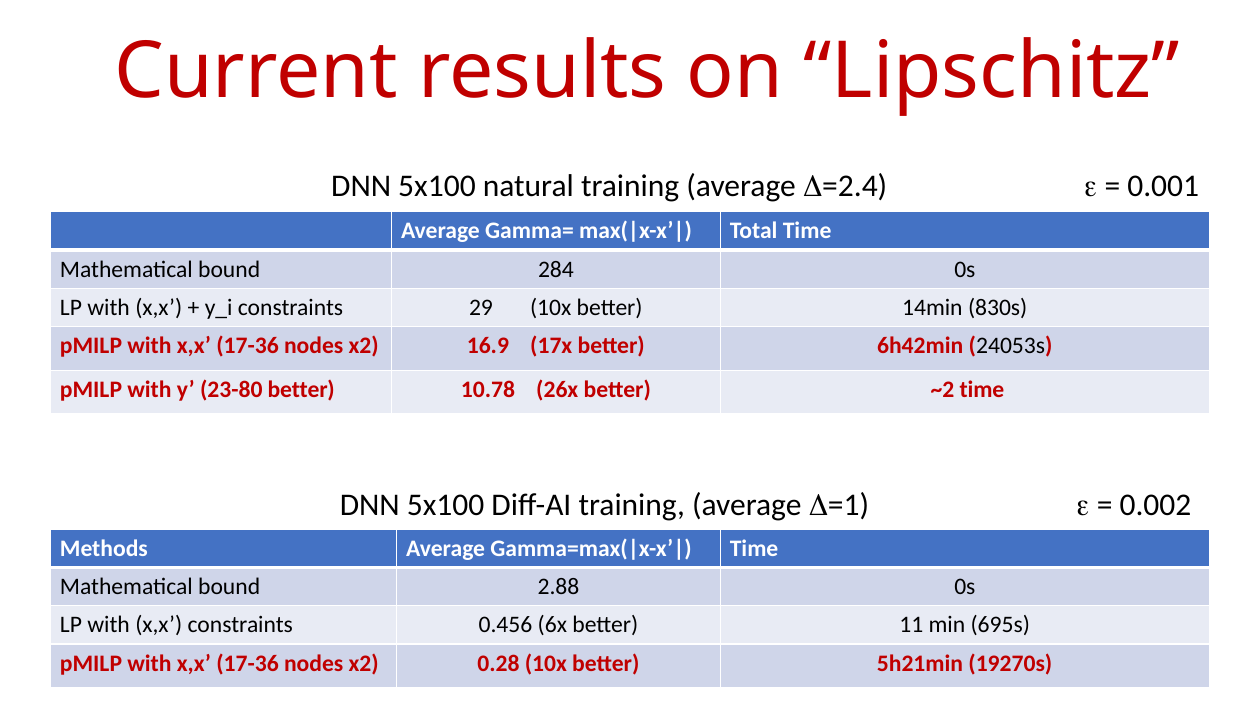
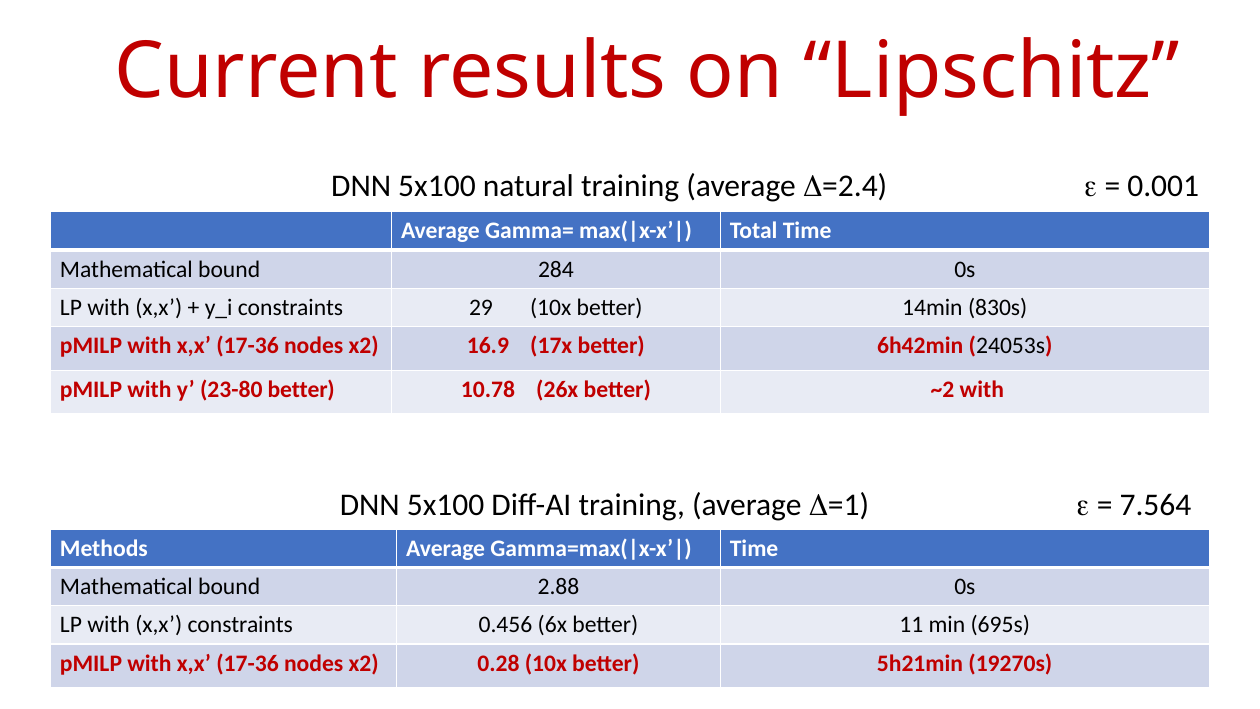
~2 time: time -> with
0.002: 0.002 -> 7.564
